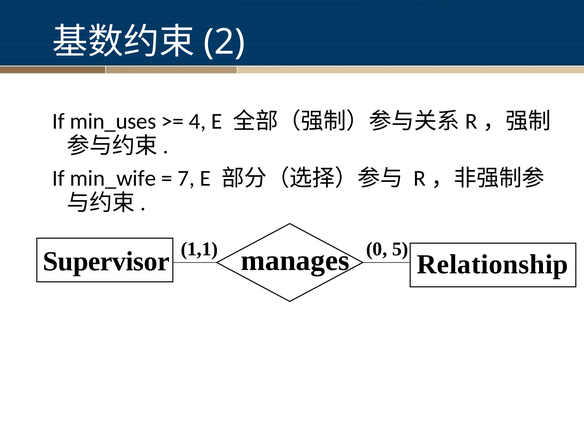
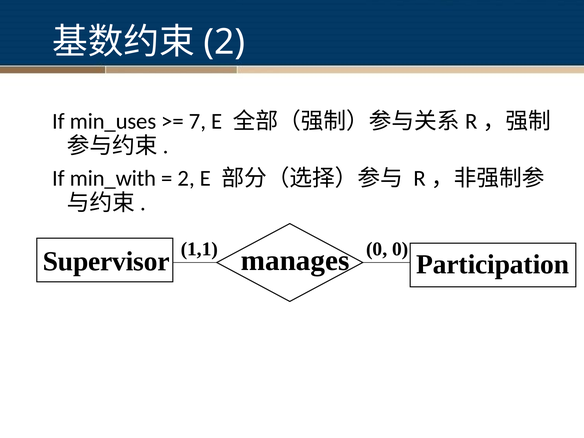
4: 4 -> 7
min_wife: min_wife -> min_with
7 at (186, 178): 7 -> 2
0 5: 5 -> 0
Relationship: Relationship -> Participation
